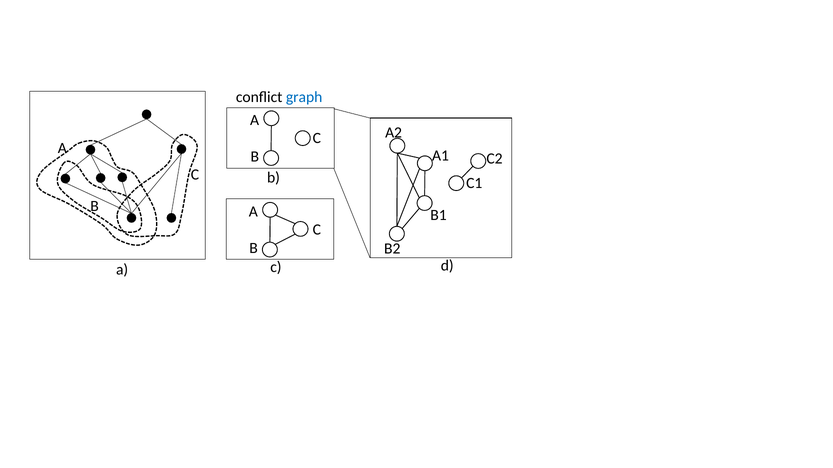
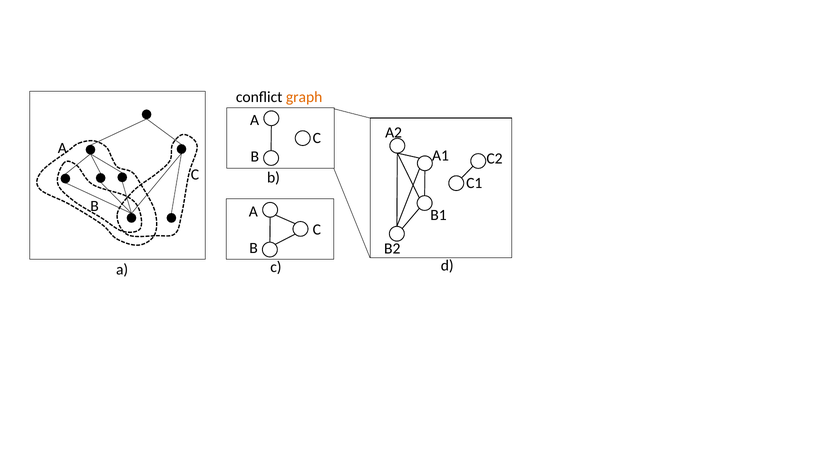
graph colour: blue -> orange
